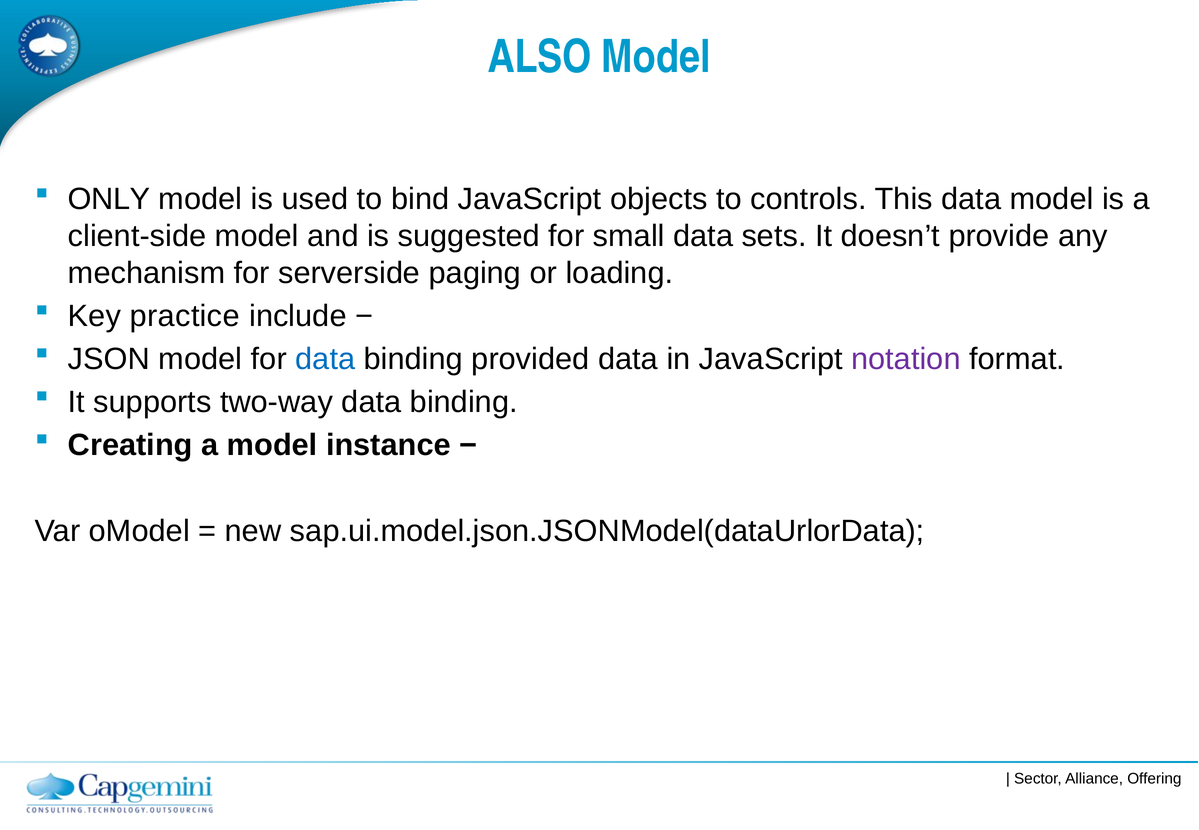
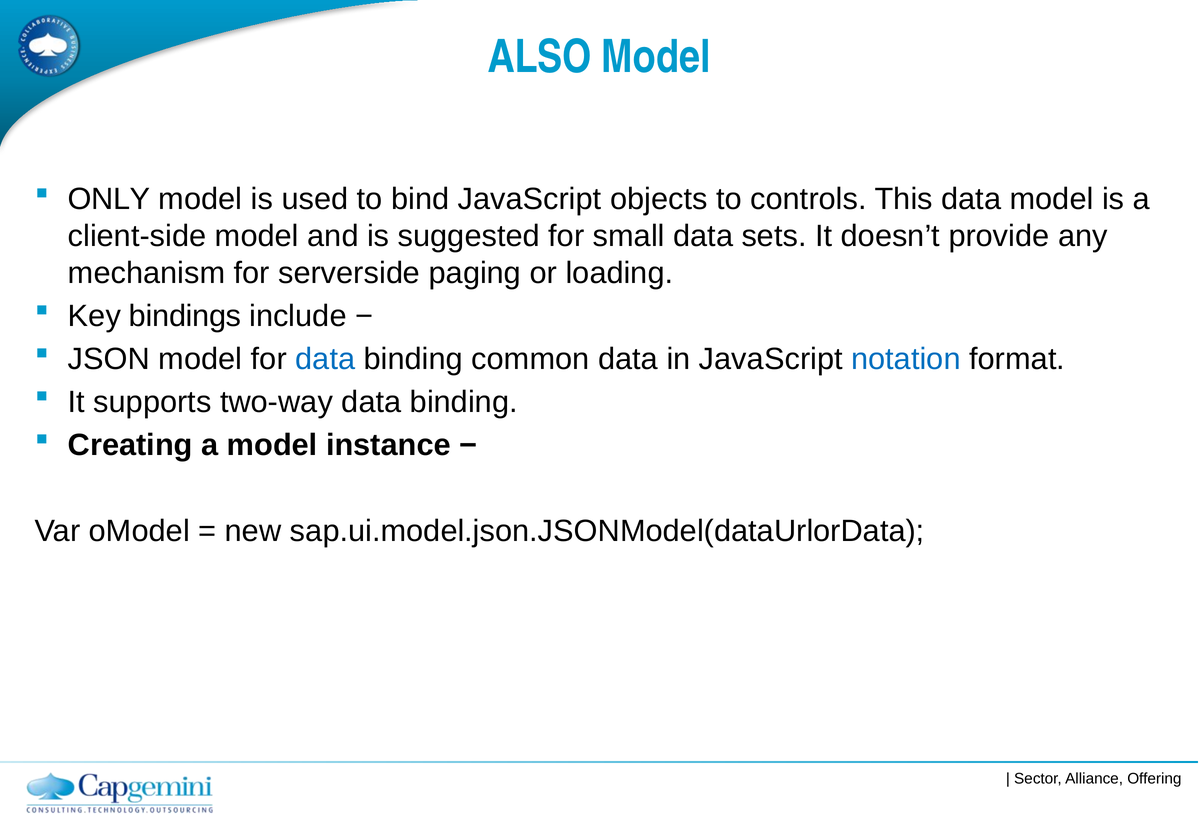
practice: practice -> bindings
provided: provided -> common
notation colour: purple -> blue
